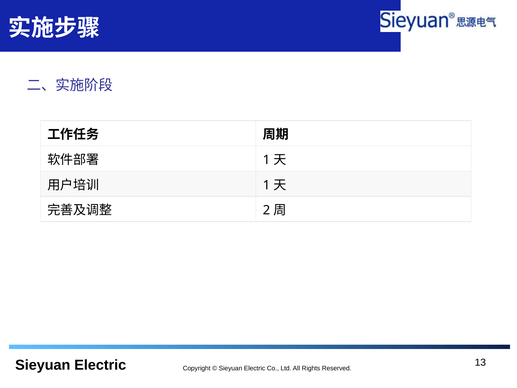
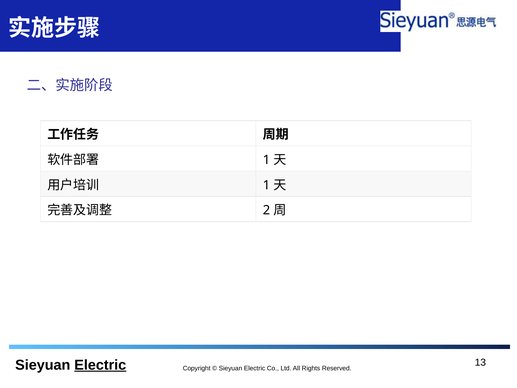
Electric at (100, 365) underline: none -> present
